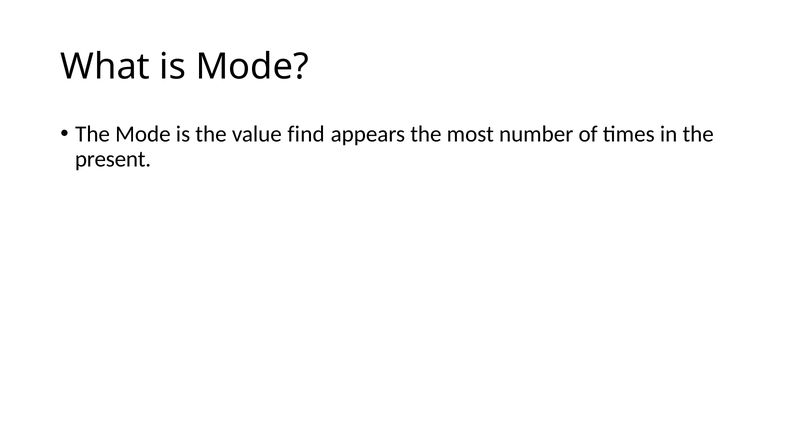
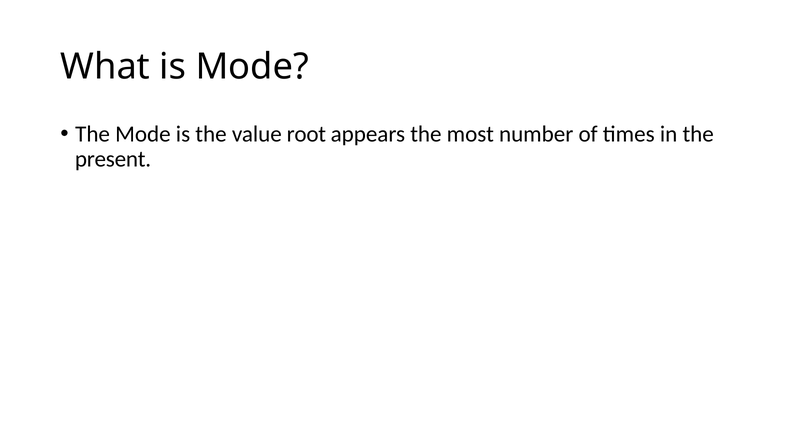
find: find -> root
